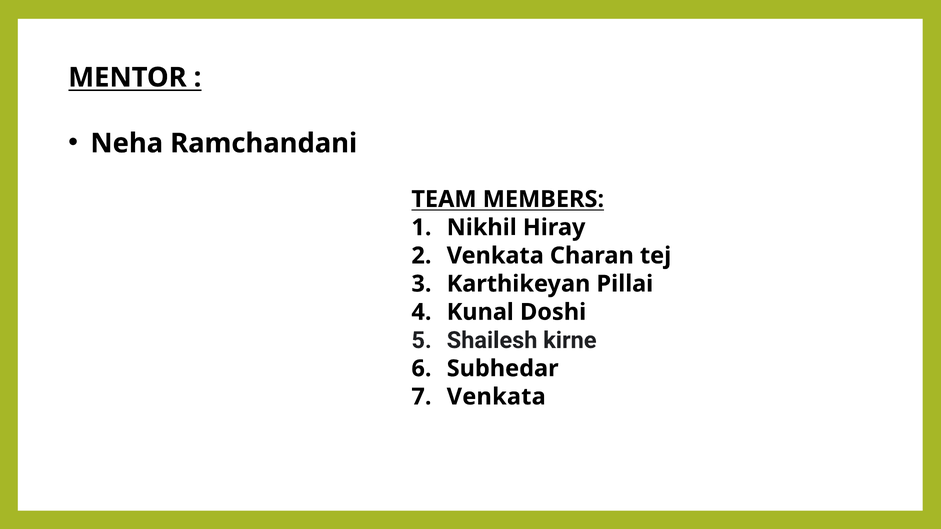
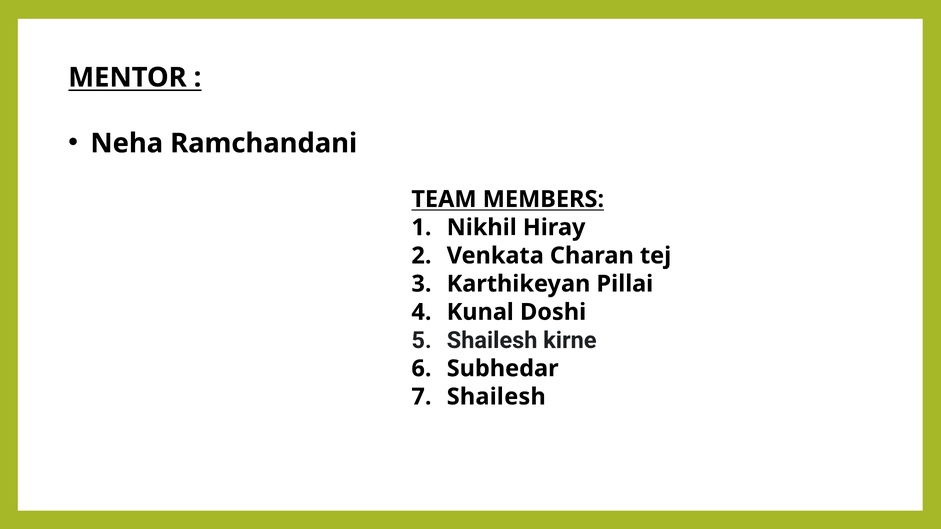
Venkata at (496, 397): Venkata -> Shailesh
